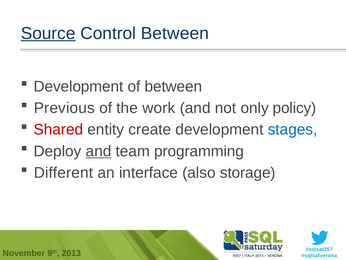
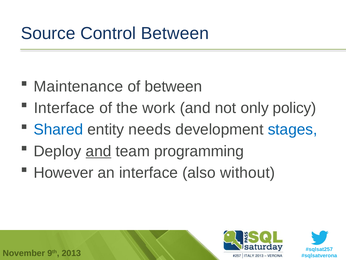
Source underline: present -> none
Development at (78, 86): Development -> Maintenance
Previous at (64, 108): Previous -> Interface
Shared colour: red -> blue
create: create -> needs
Different: Different -> However
storage: storage -> without
